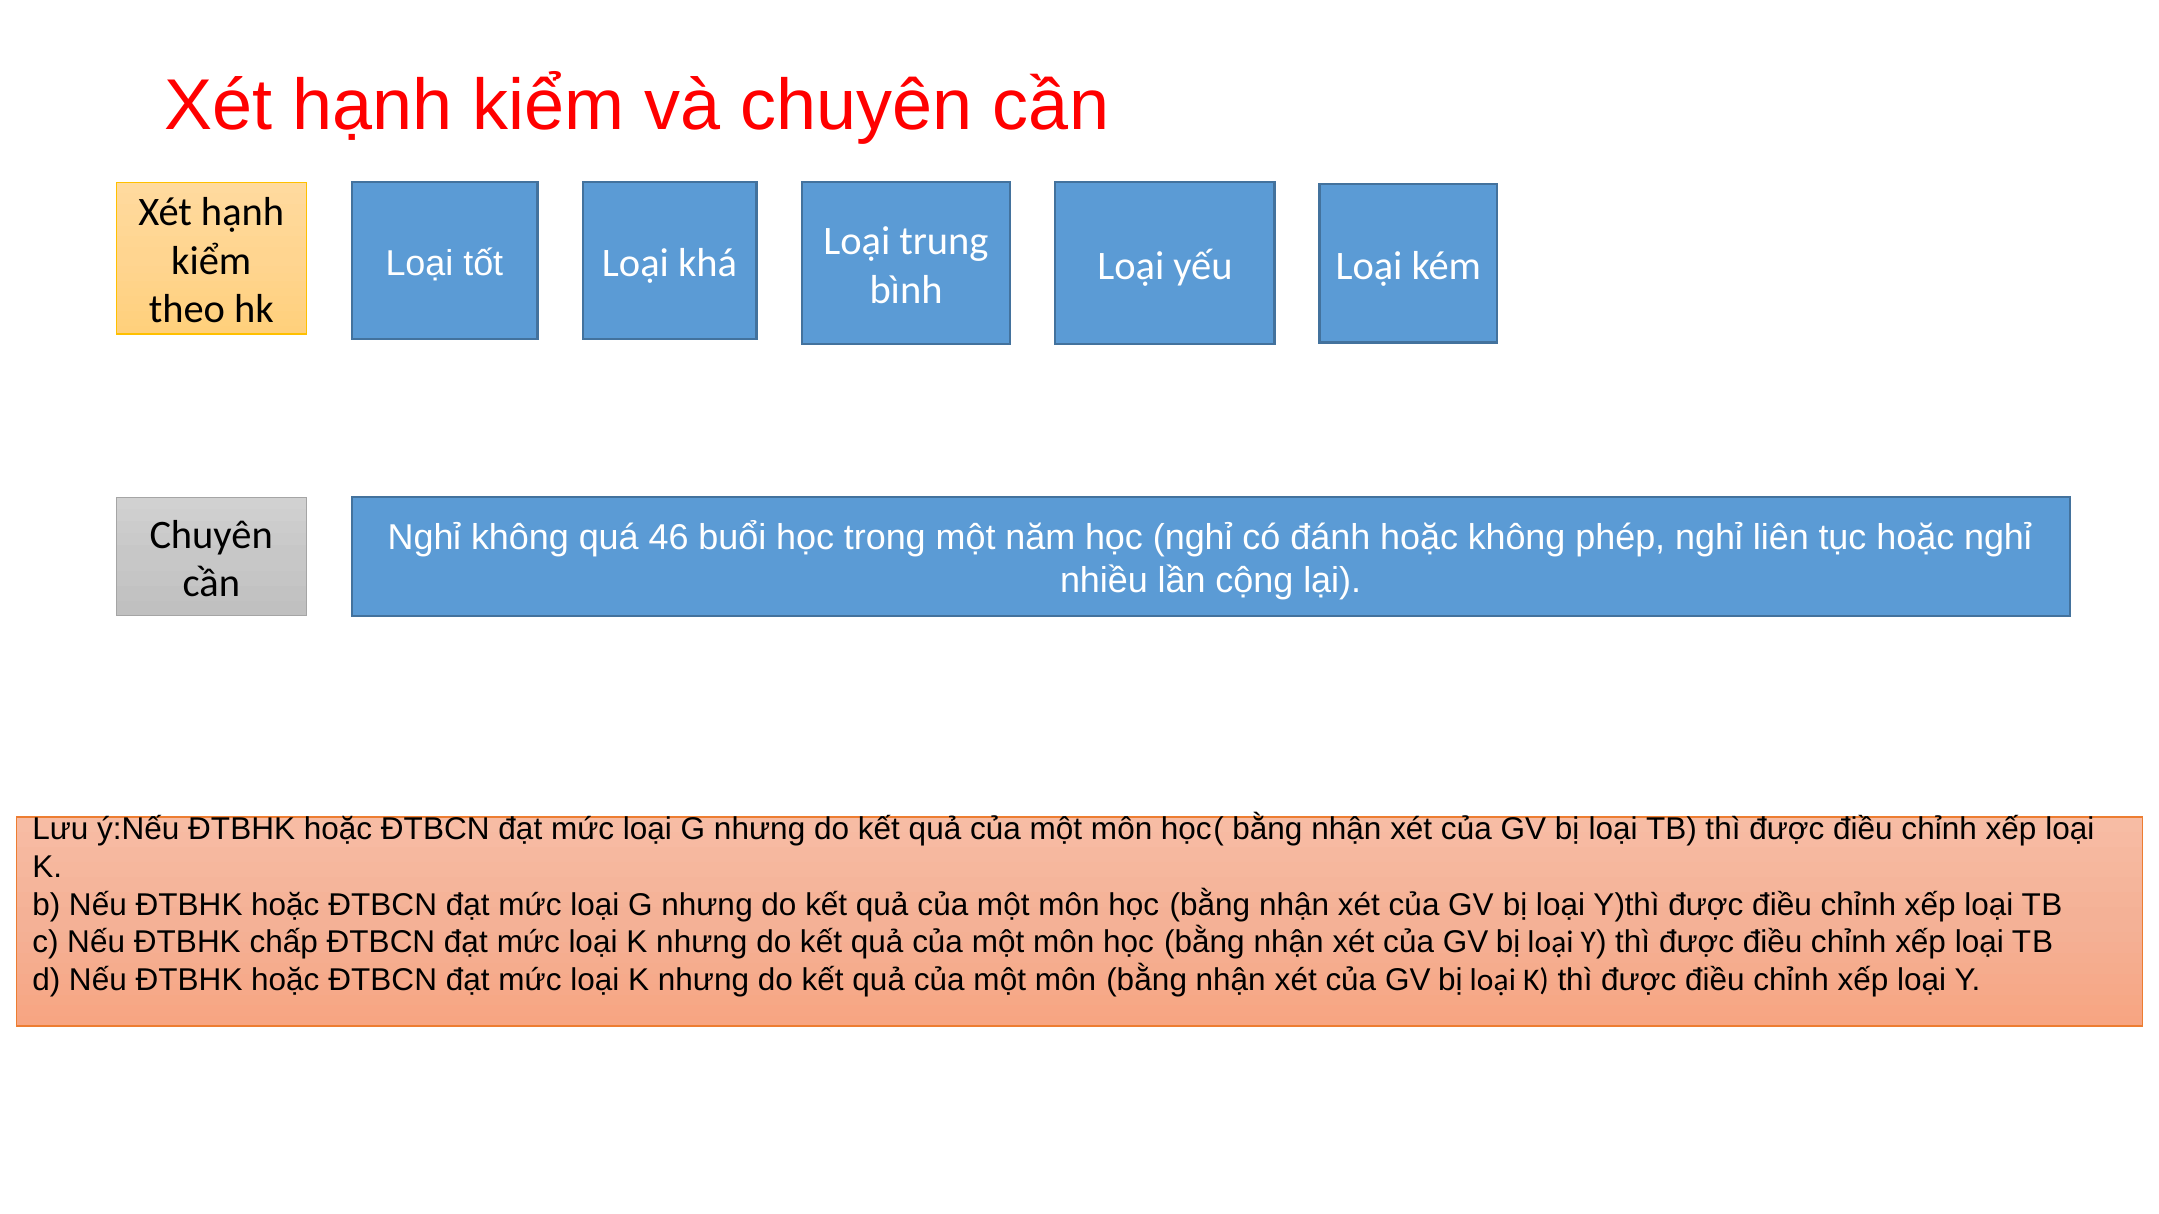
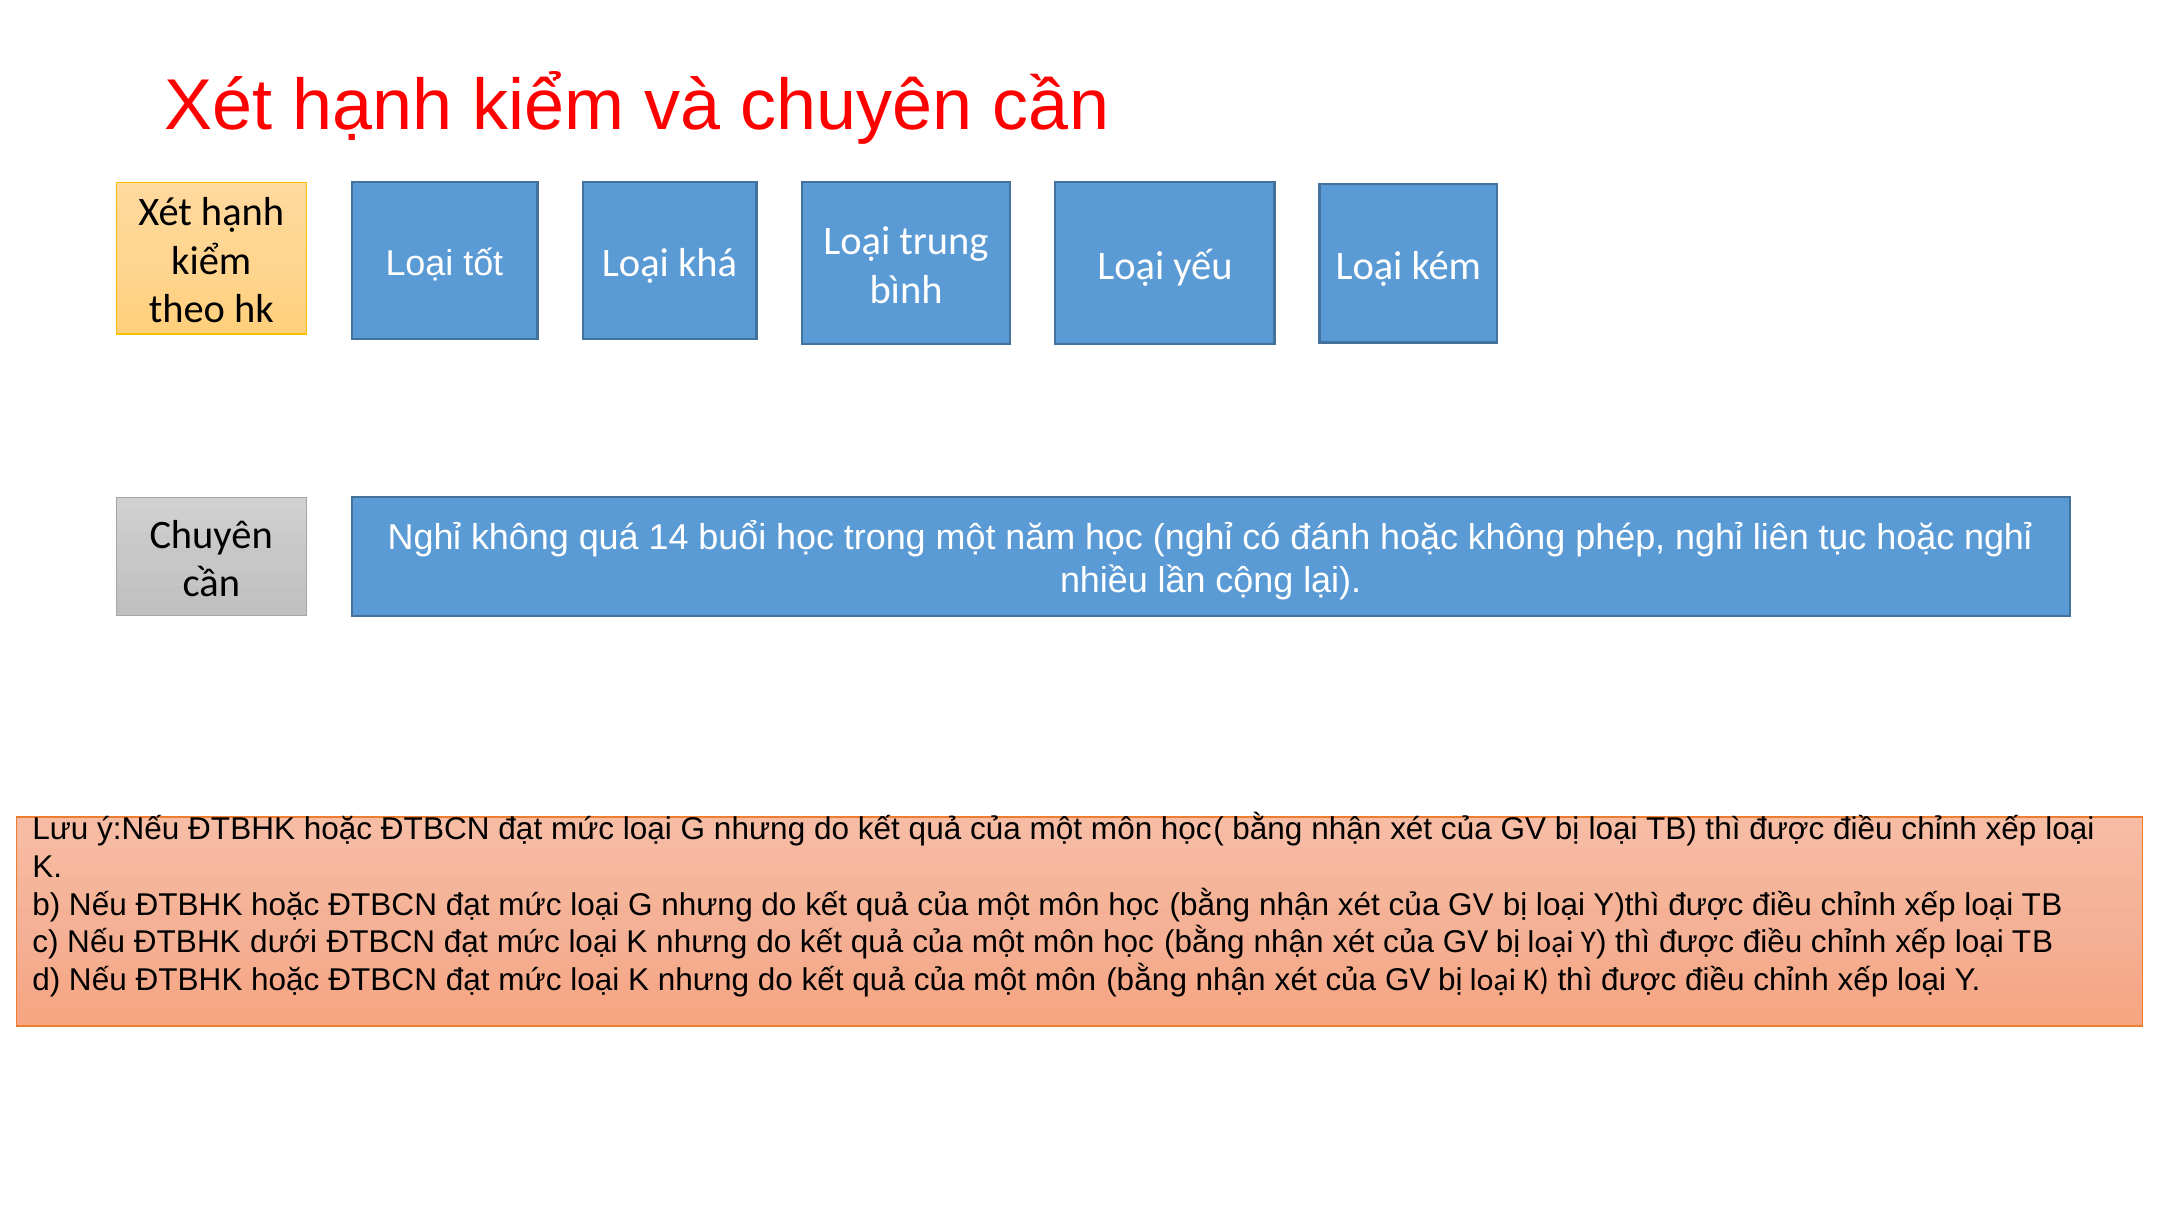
46: 46 -> 14
chấp: chấp -> dưới
